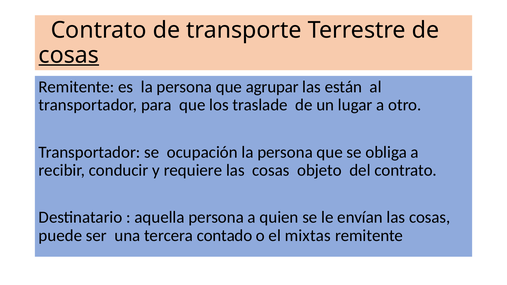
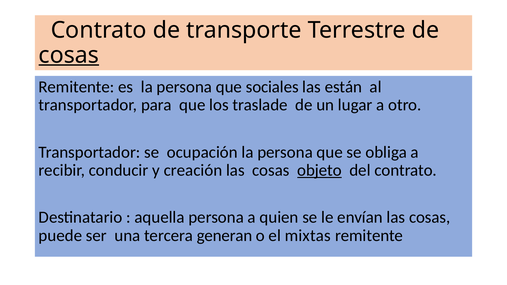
agrupar: agrupar -> sociales
requiere: requiere -> creación
objeto underline: none -> present
contado: contado -> generan
